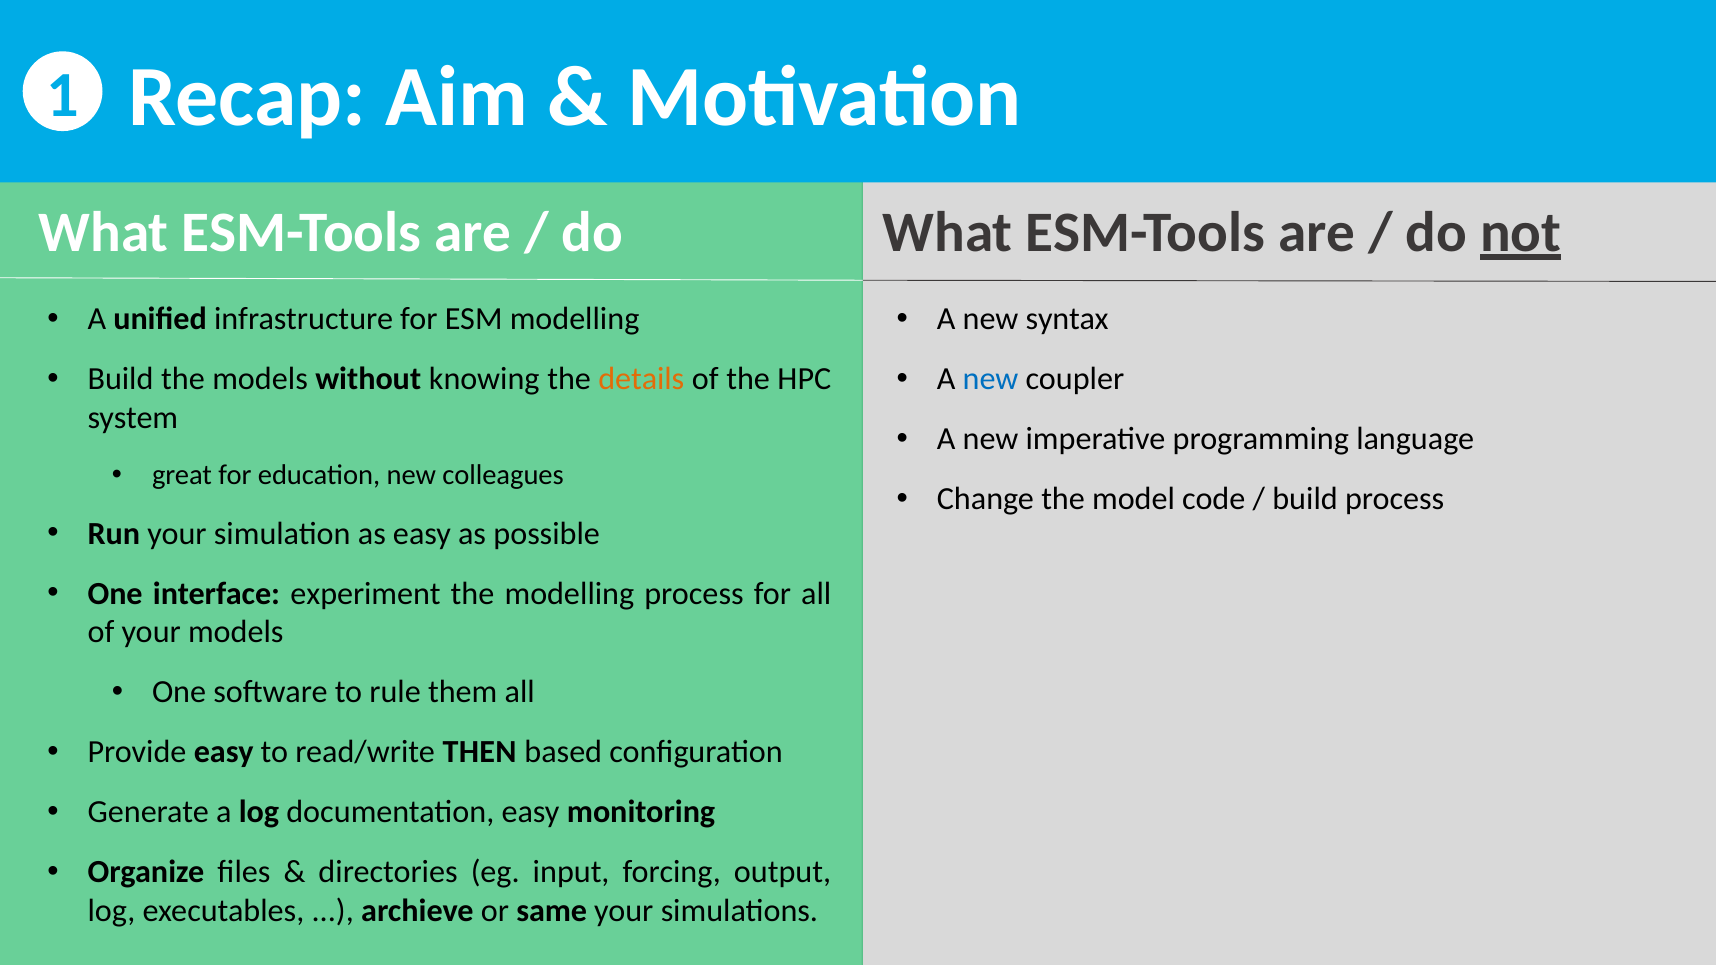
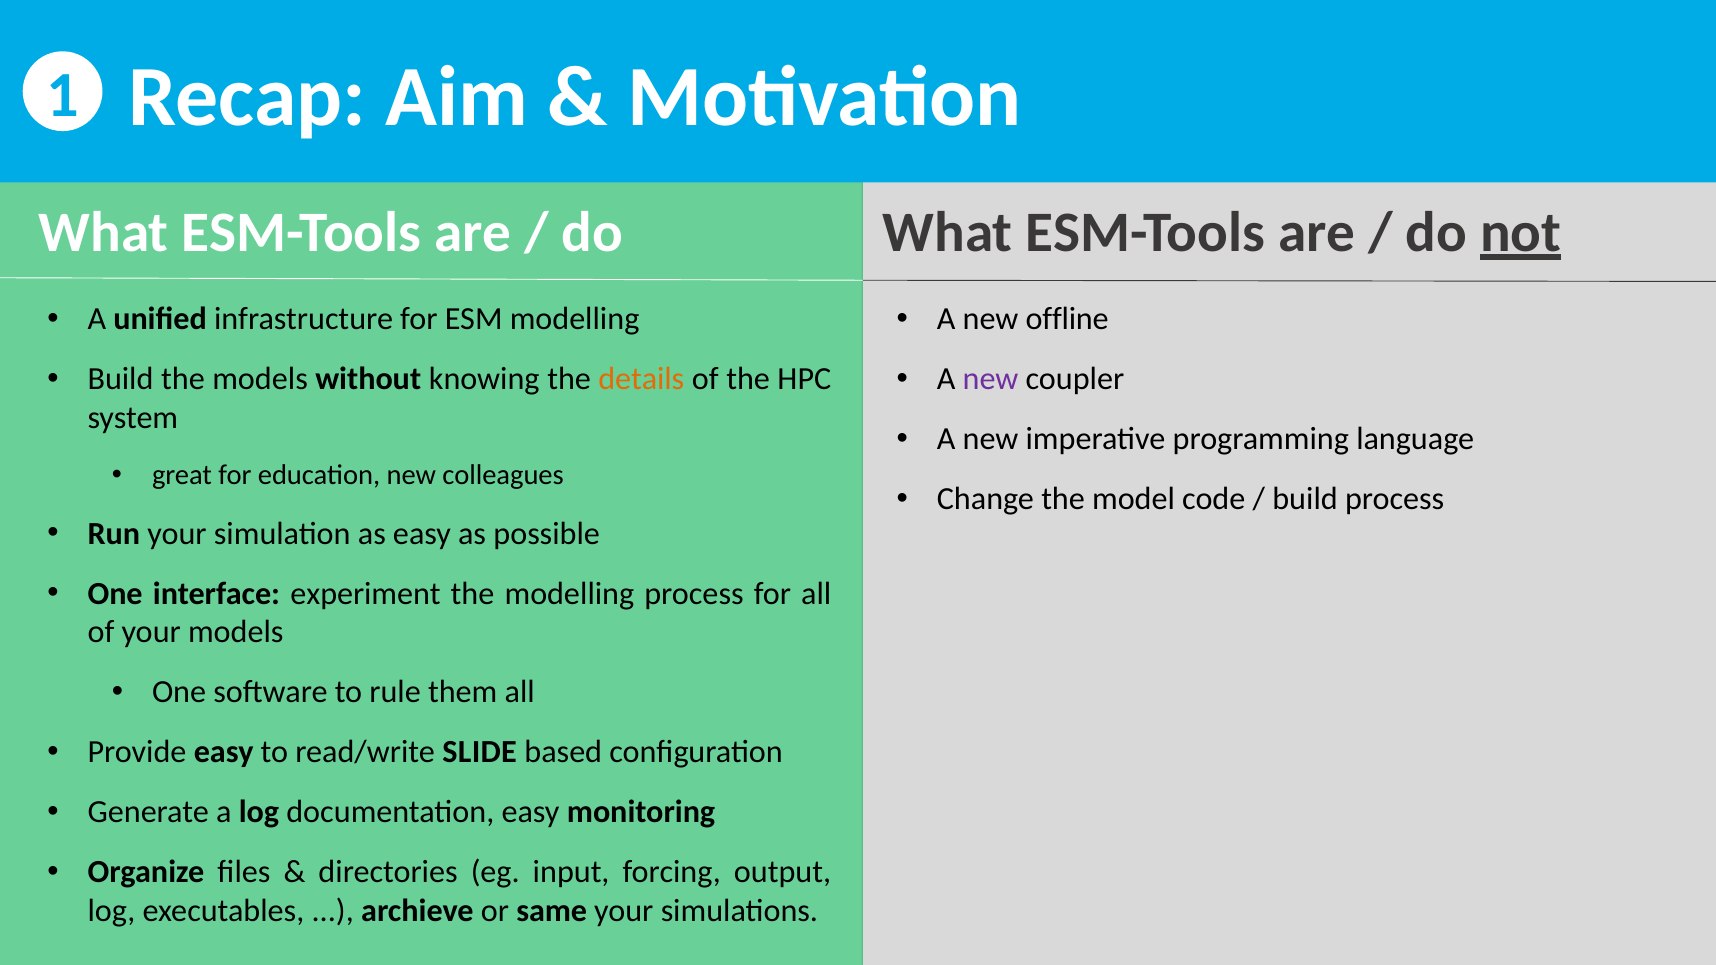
syntax: syntax -> offline
new at (991, 379) colour: blue -> purple
THEN: THEN -> SLIDE
